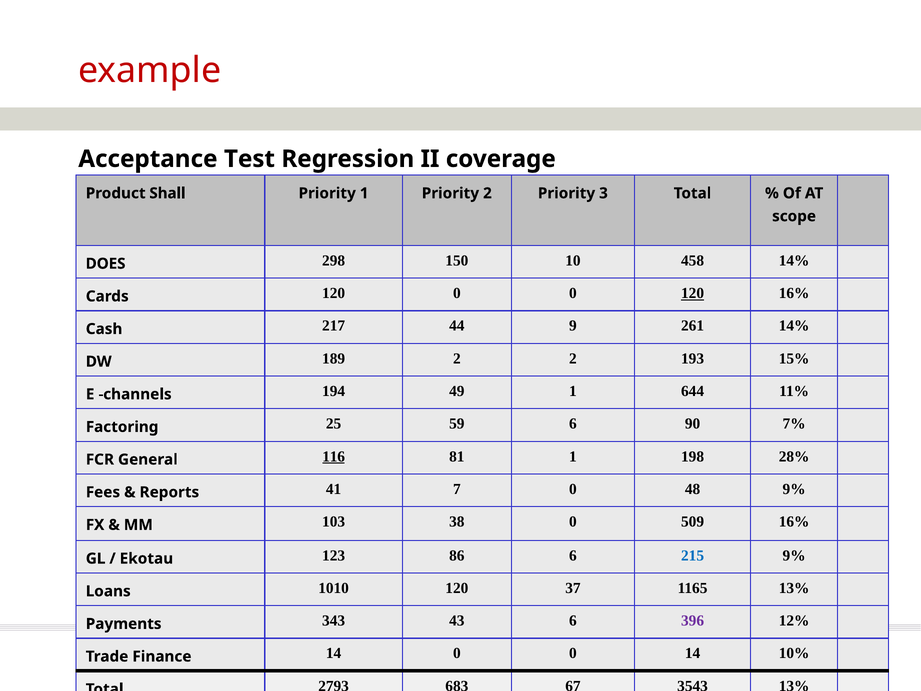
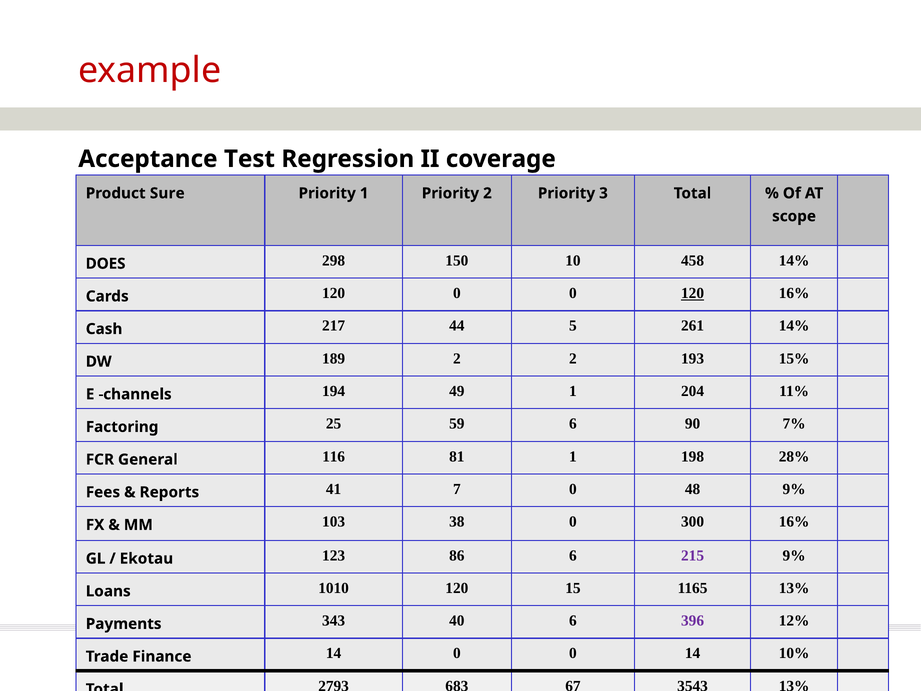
Shall: Shall -> Sure
9: 9 -> 5
644: 644 -> 204
116 underline: present -> none
509: 509 -> 300
215 colour: blue -> purple
37: 37 -> 15
43: 43 -> 40
